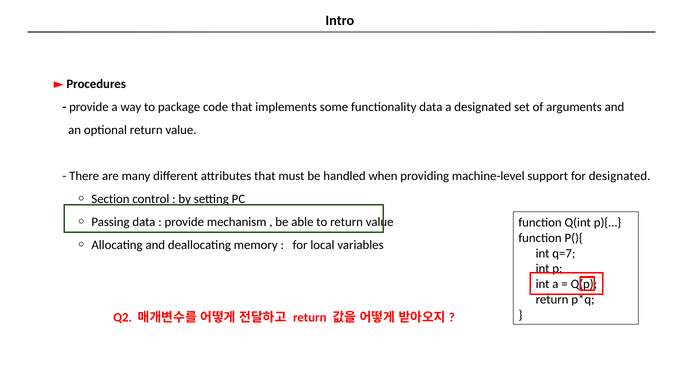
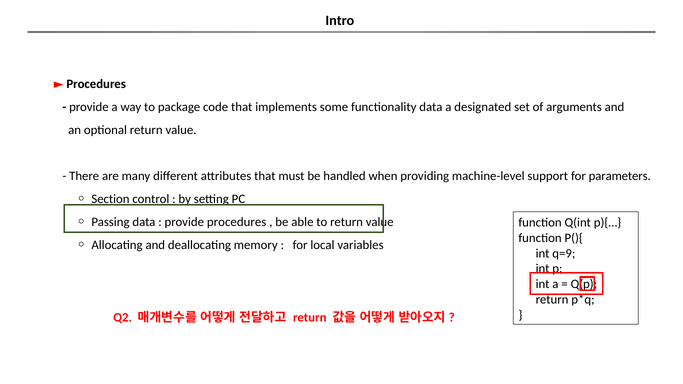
for designated: designated -> parameters
provide mechanism: mechanism -> procedures
q=7: q=7 -> q=9
